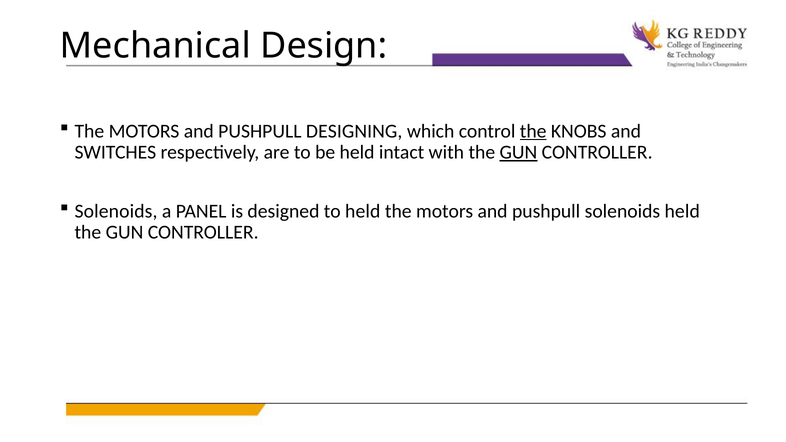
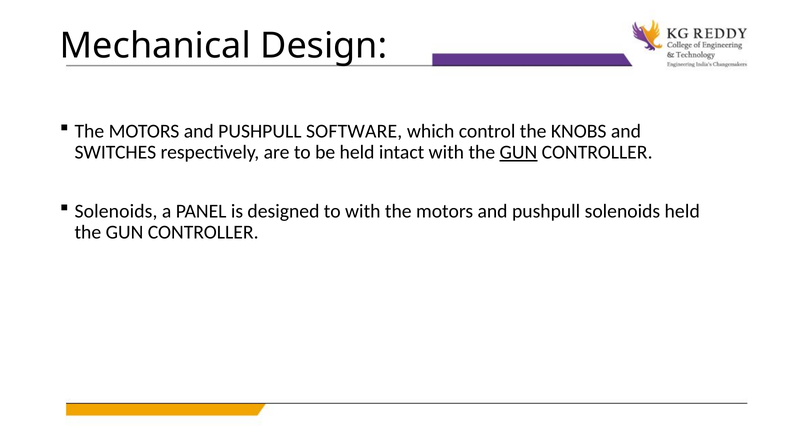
DESIGNING: DESIGNING -> SOFTWARE
the at (533, 131) underline: present -> none
to held: held -> with
